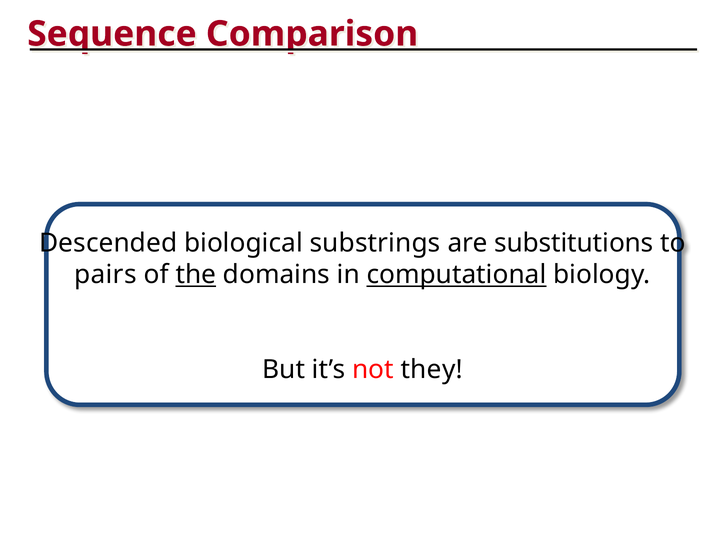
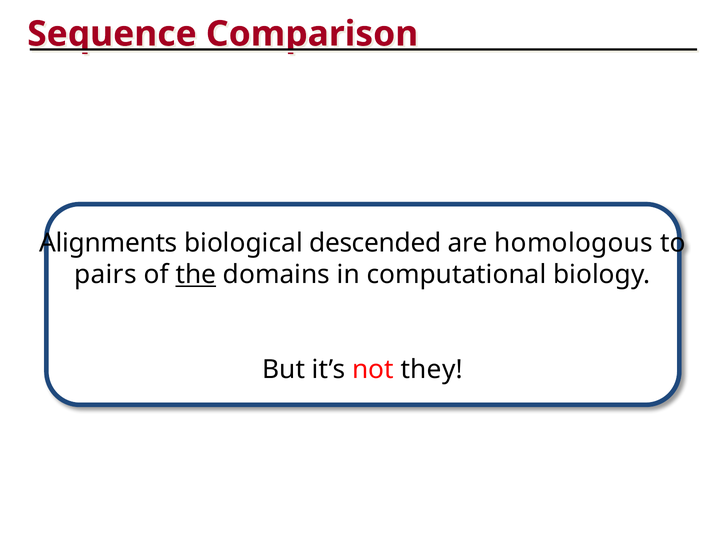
Descended: Descended -> Alignments
substrings: substrings -> descended
substitutions: substitutions -> homologous
computational underline: present -> none
